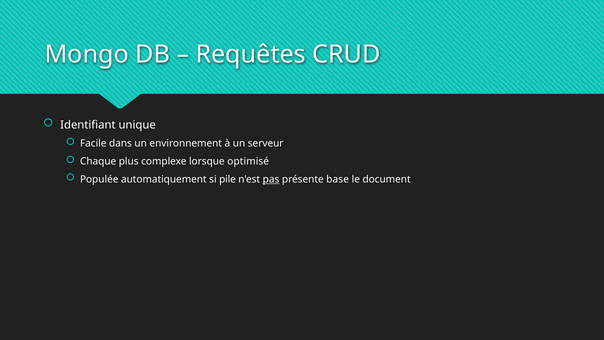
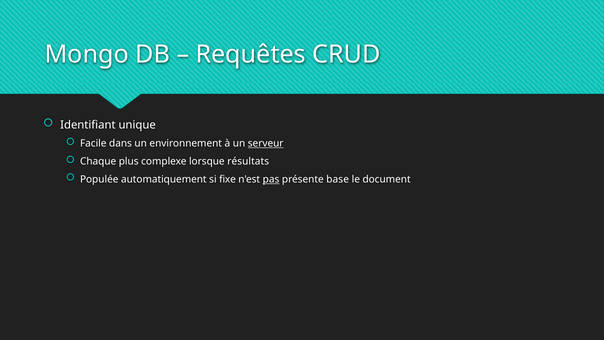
serveur underline: none -> present
optimisé: optimisé -> résultats
pile: pile -> fixe
